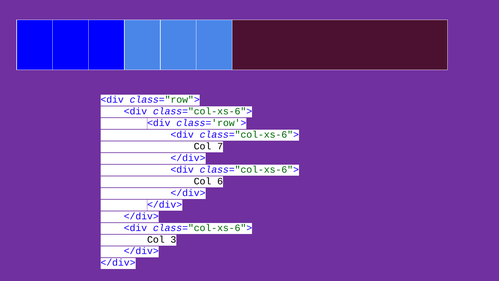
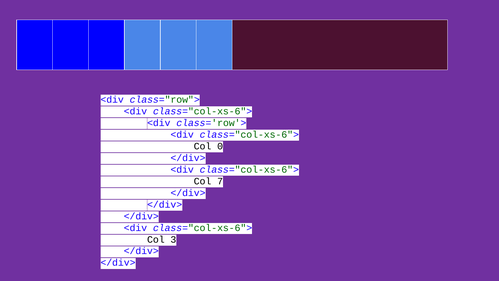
7: 7 -> 0
6: 6 -> 7
